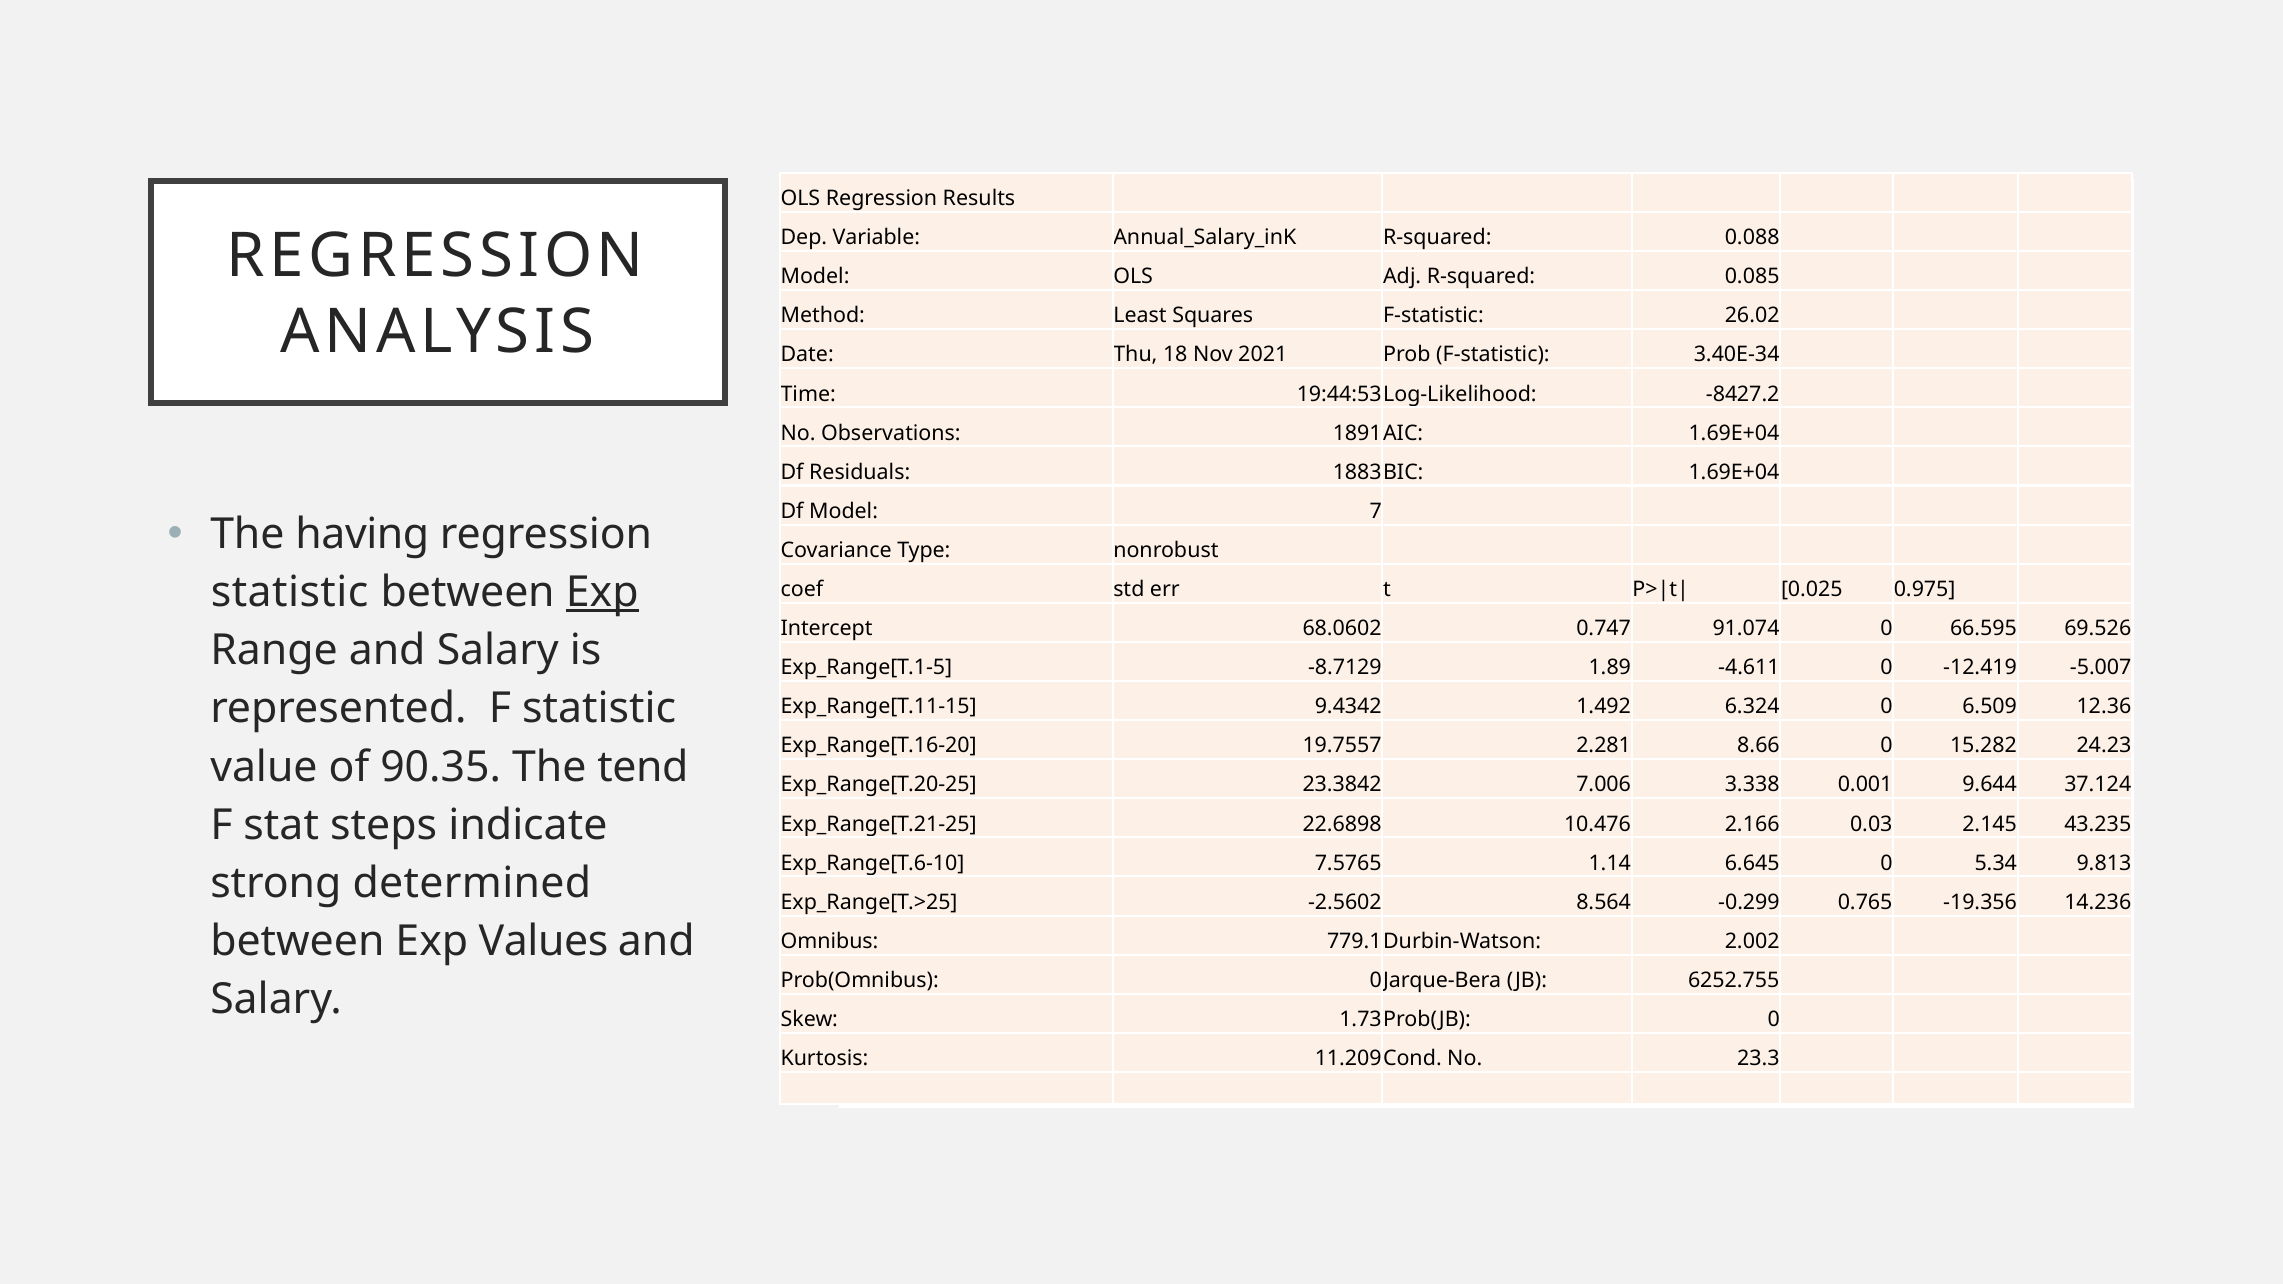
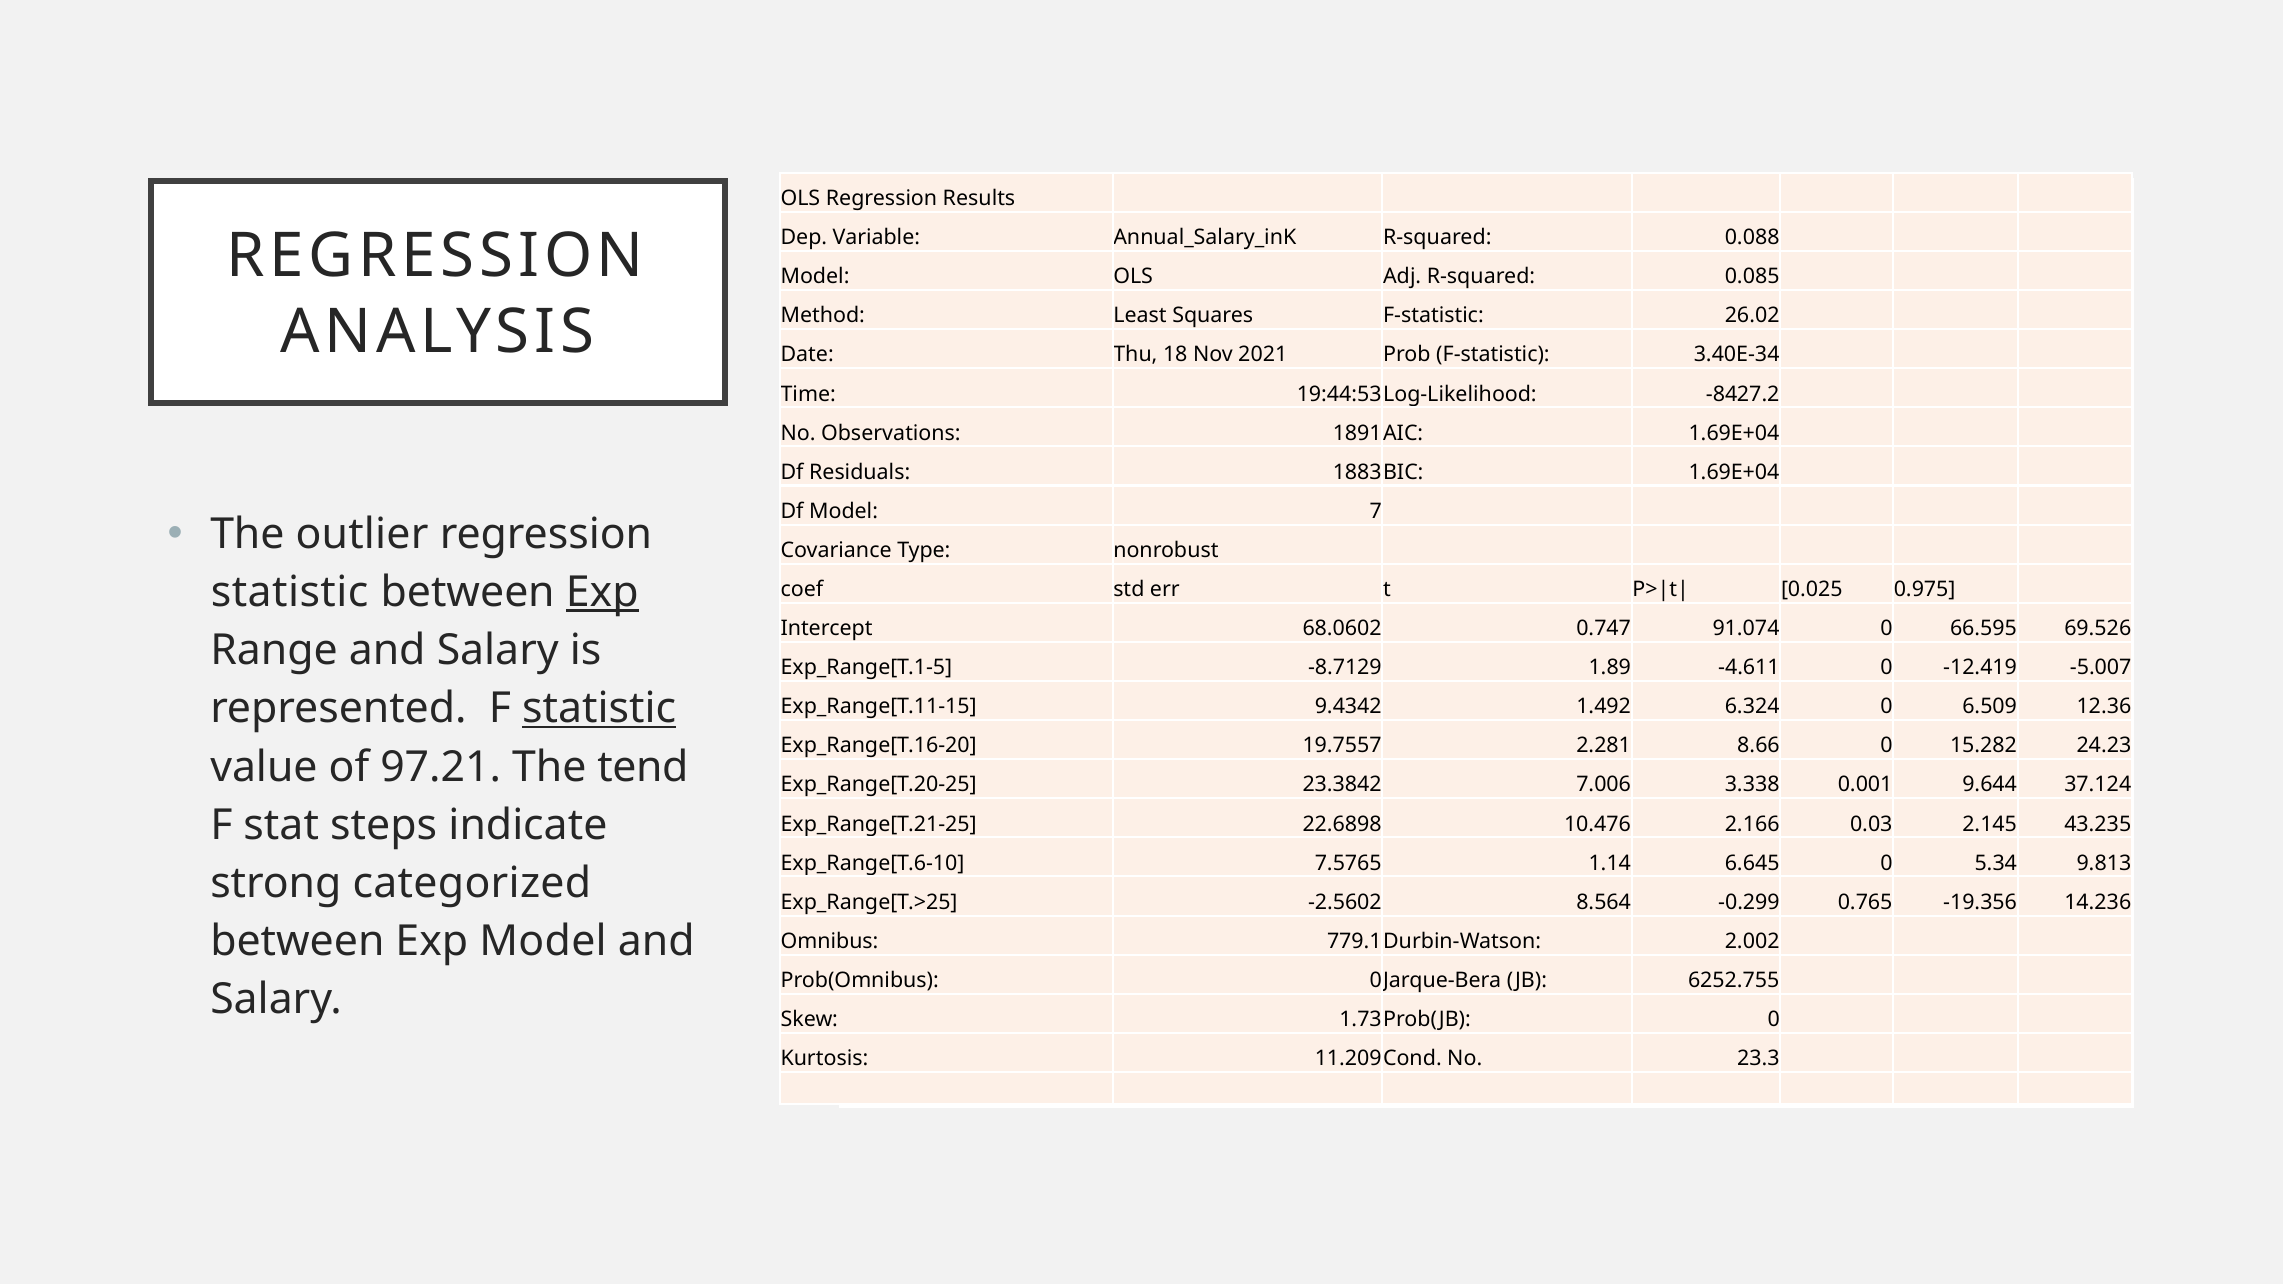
having: having -> outlier
statistic at (599, 709) underline: none -> present
90.35: 90.35 -> 97.21
determined: determined -> categorized
Exp Values: Values -> Model
